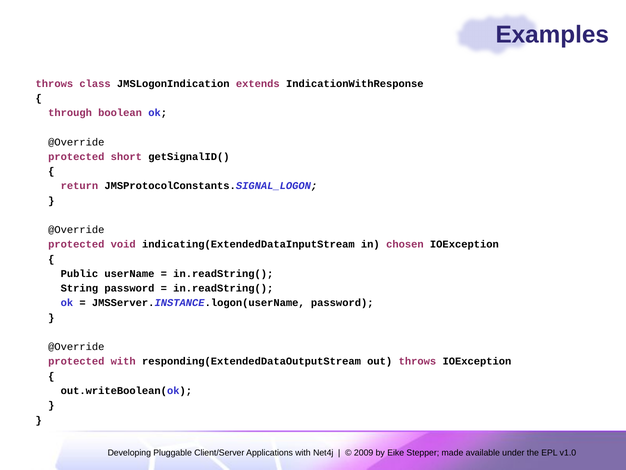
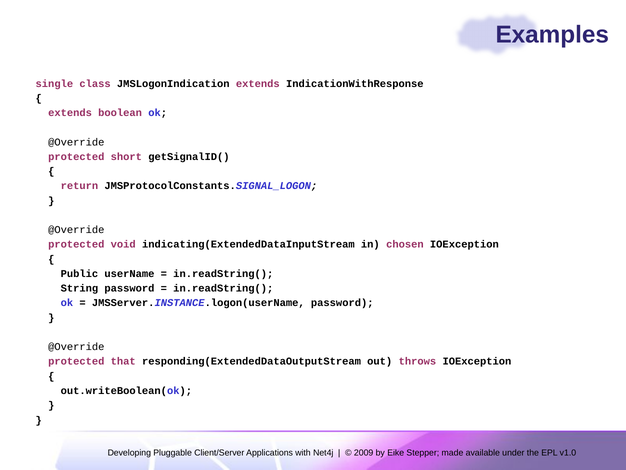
throws at (54, 83): throws -> single
through at (70, 113): through -> extends
protected with: with -> that
